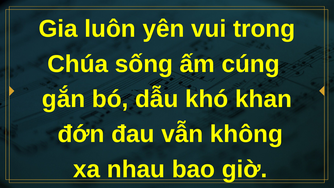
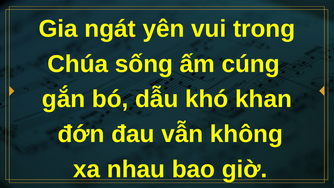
luôn: luôn -> ngát
